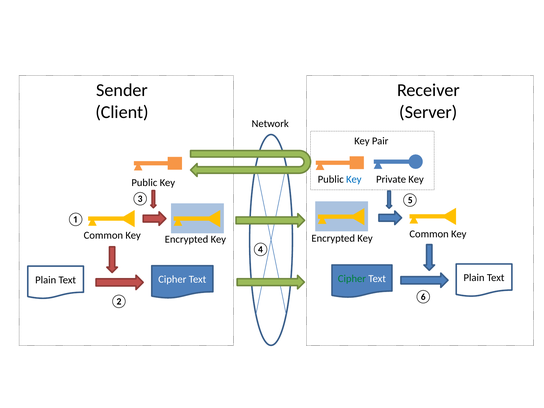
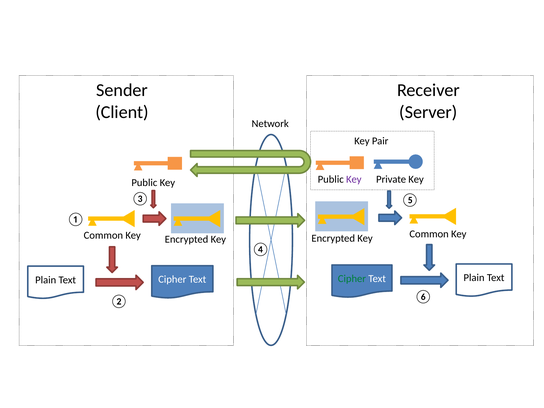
Key at (354, 179) colour: blue -> purple
